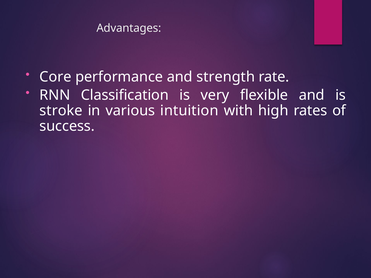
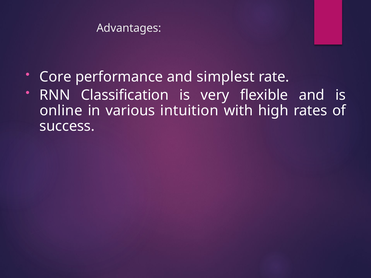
strength: strength -> simplest
stroke: stroke -> online
